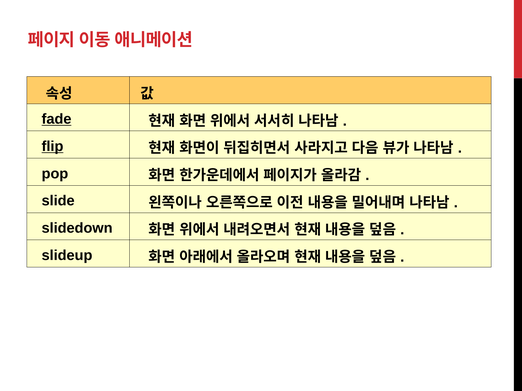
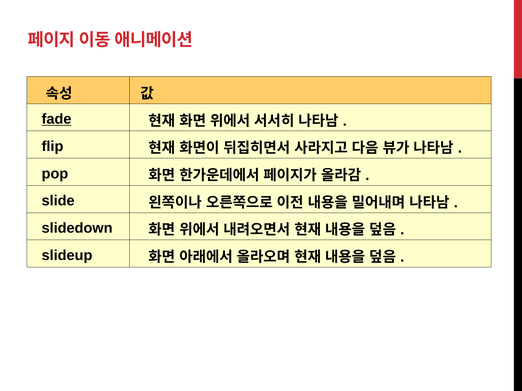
flip underline: present -> none
